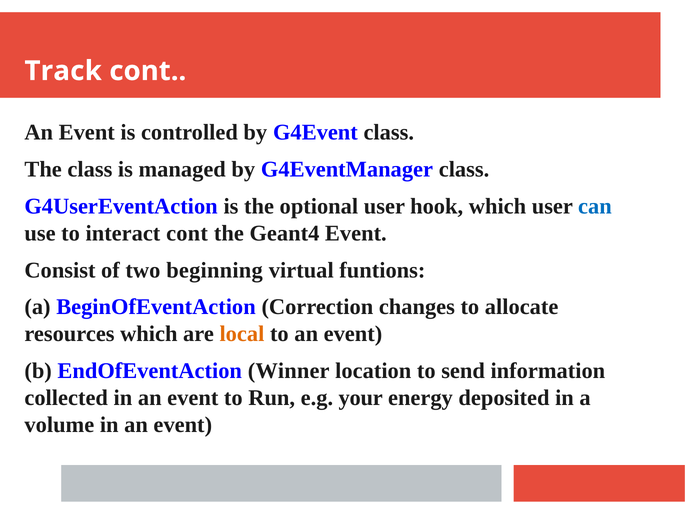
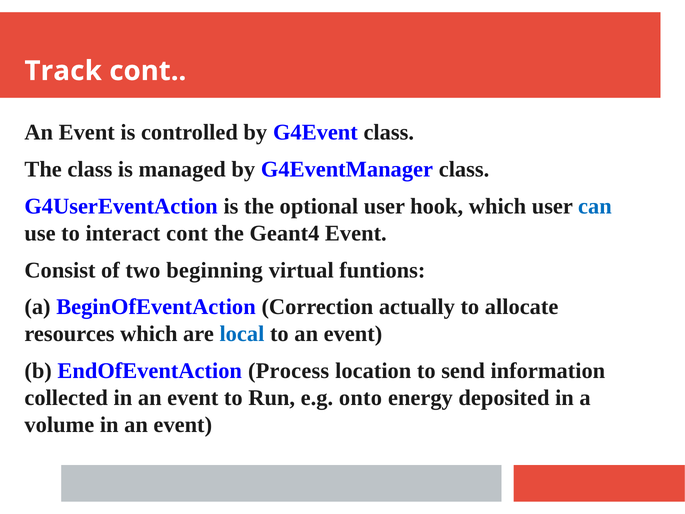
changes: changes -> actually
local colour: orange -> blue
Winner: Winner -> Process
your: your -> onto
